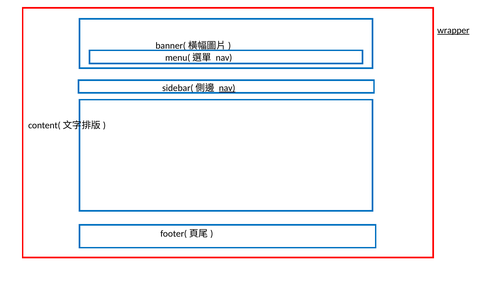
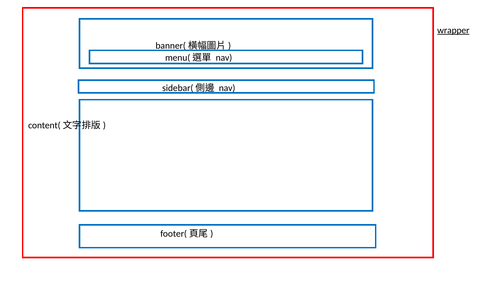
nav at (227, 88) underline: present -> none
